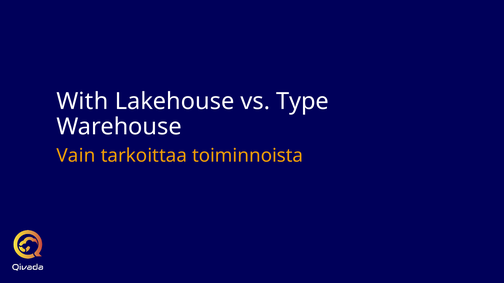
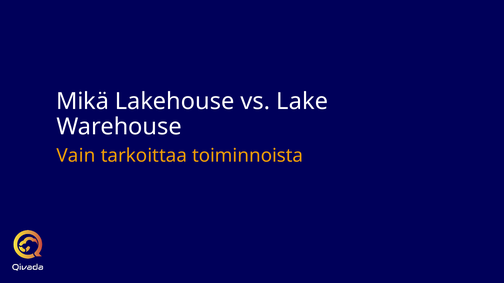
With: With -> Mikä
Type: Type -> Lake
